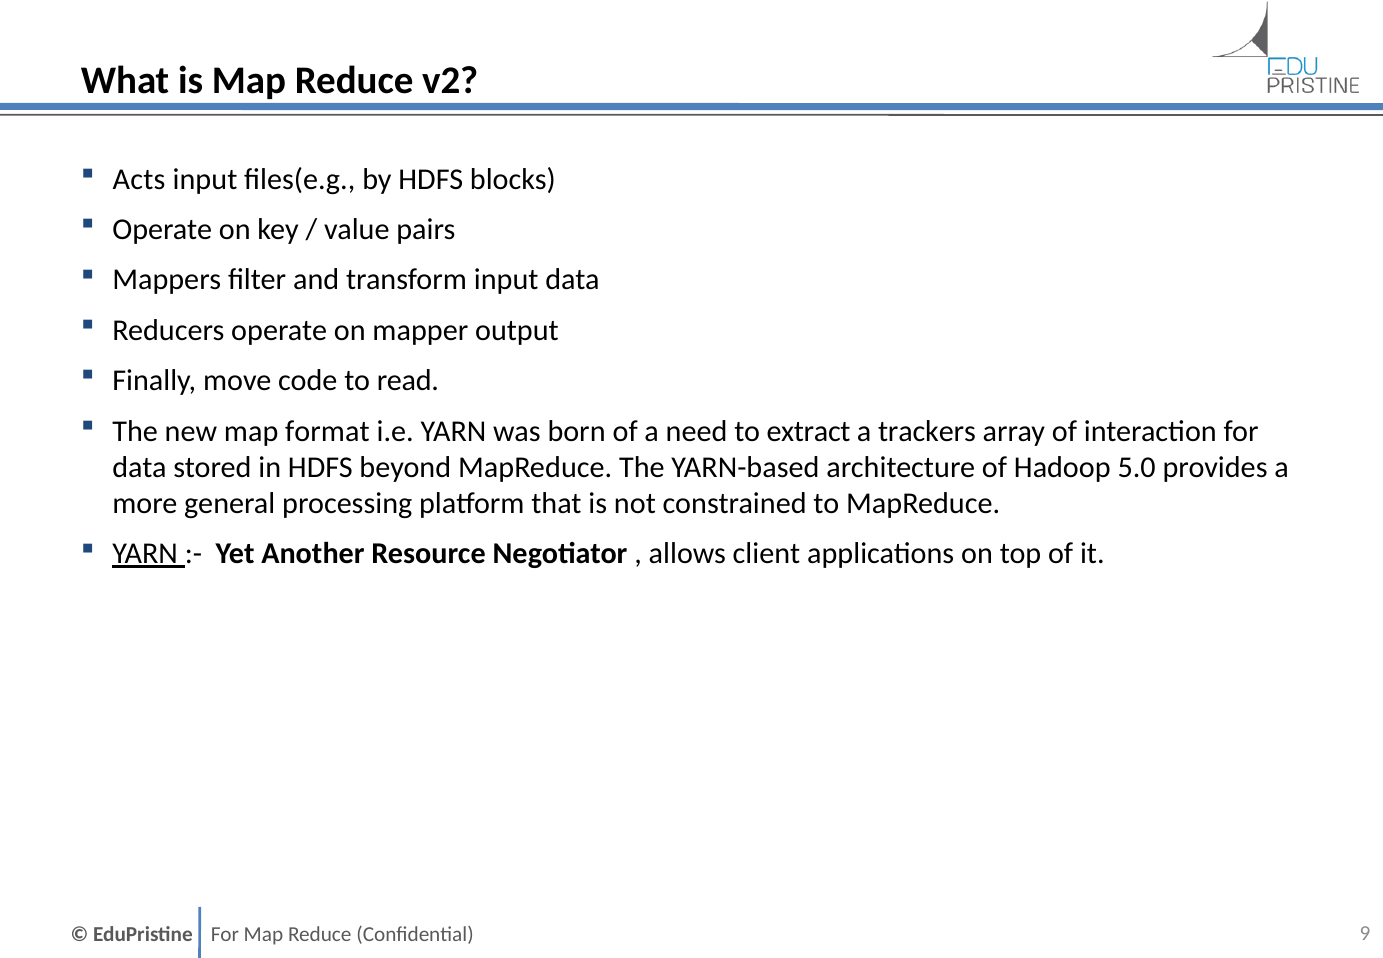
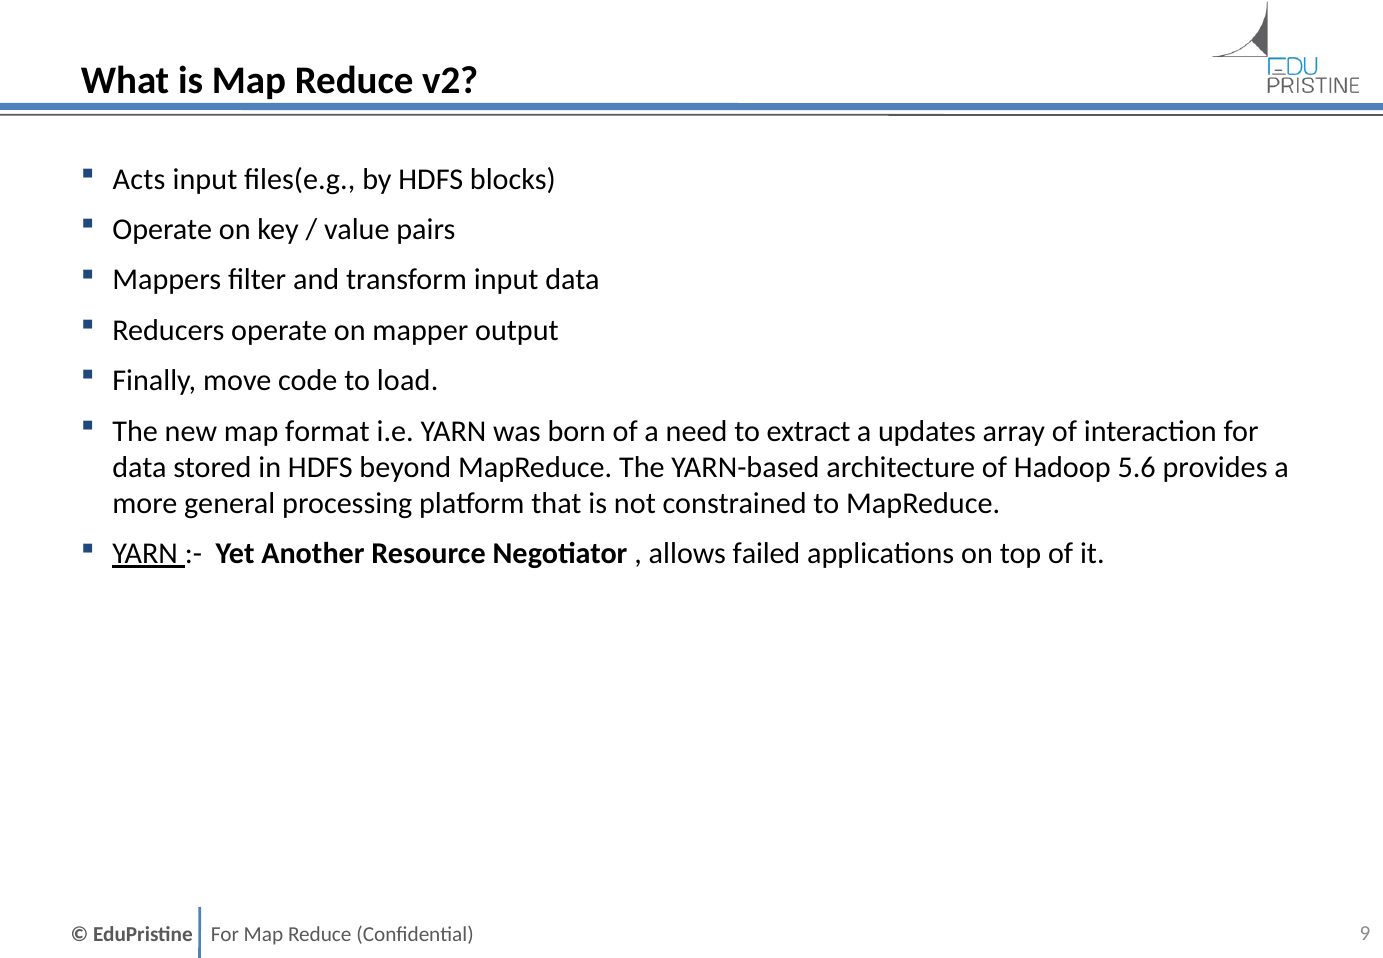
read: read -> load
trackers: trackers -> updates
5.0: 5.0 -> 5.6
client: client -> failed
